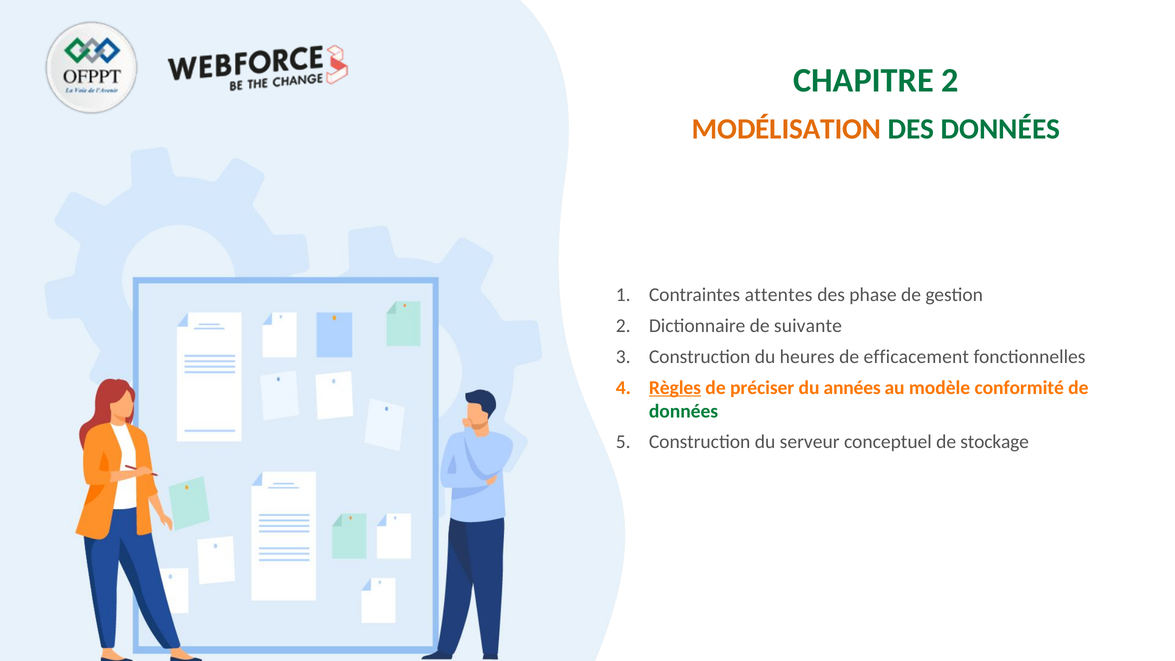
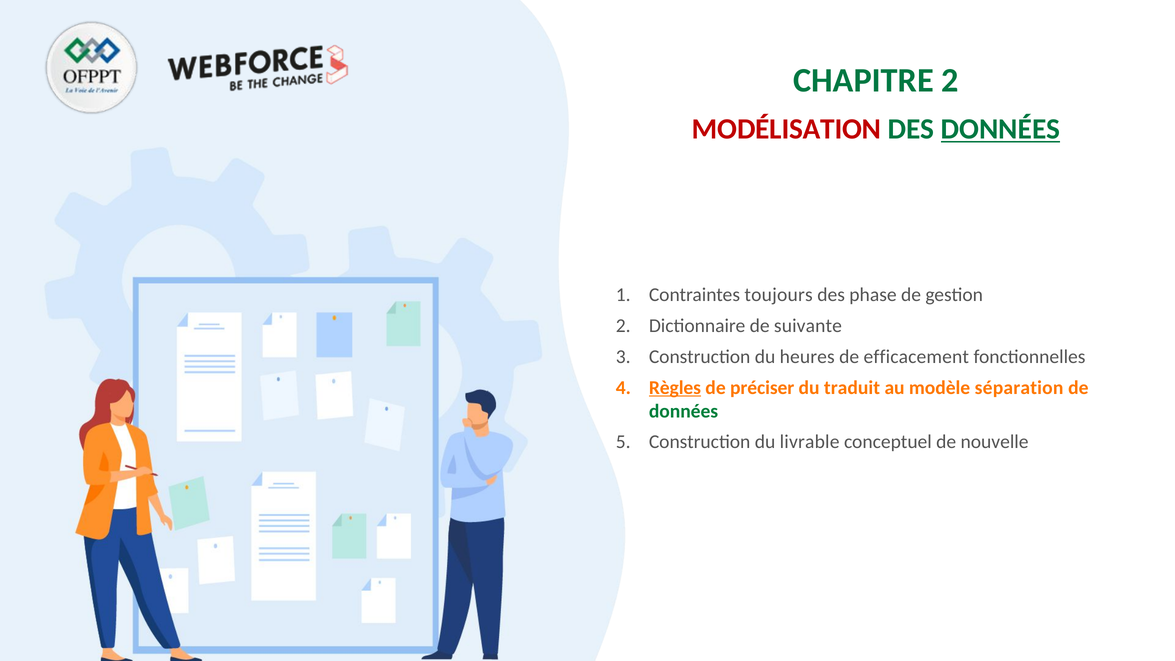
MODÉLISATION colour: orange -> red
DONNÉES at (1000, 129) underline: none -> present
attentes: attentes -> toujours
années: années -> traduit
conformité: conformité -> séparation
serveur: serveur -> livrable
stockage: stockage -> nouvelle
